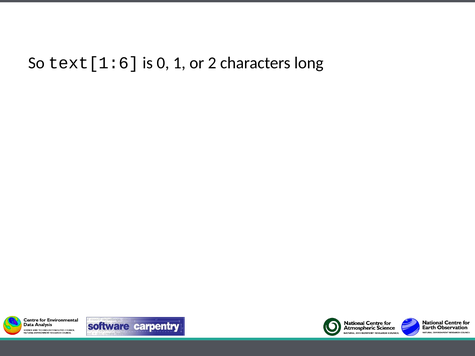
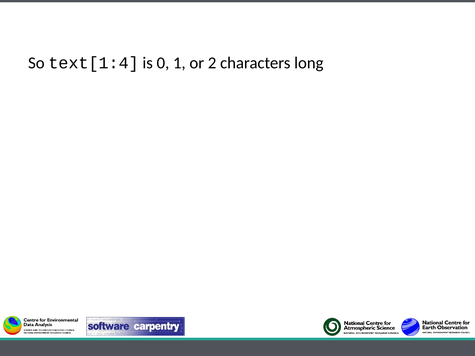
text[1:6: text[1:6 -> text[1:4
